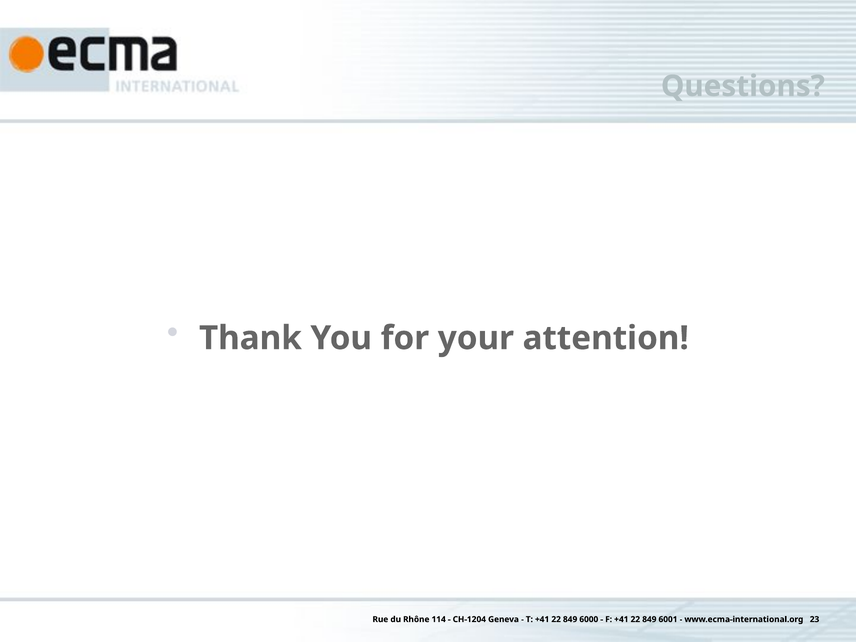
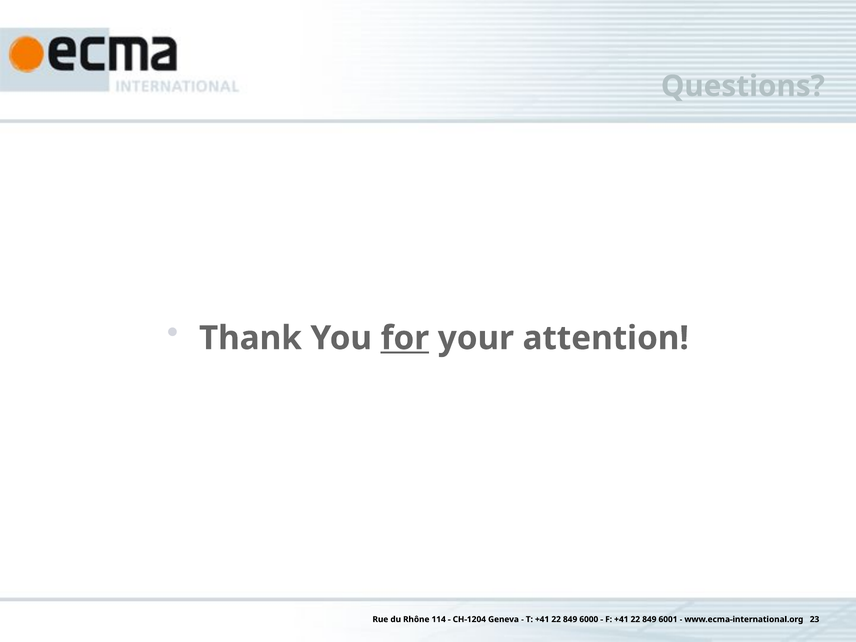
for underline: none -> present
